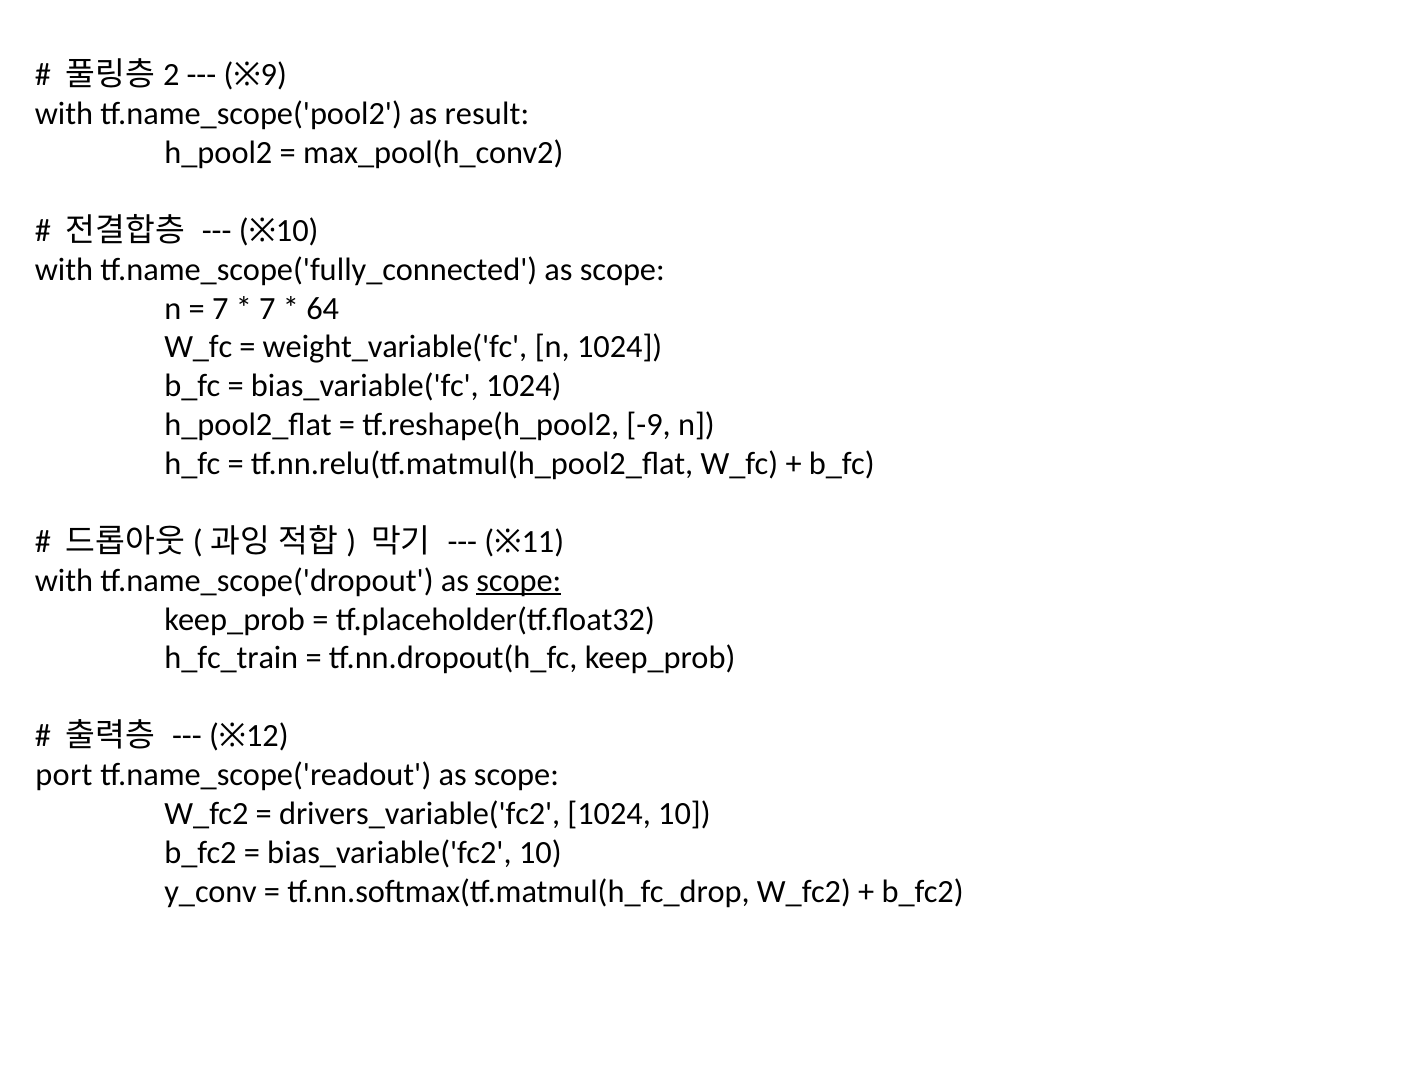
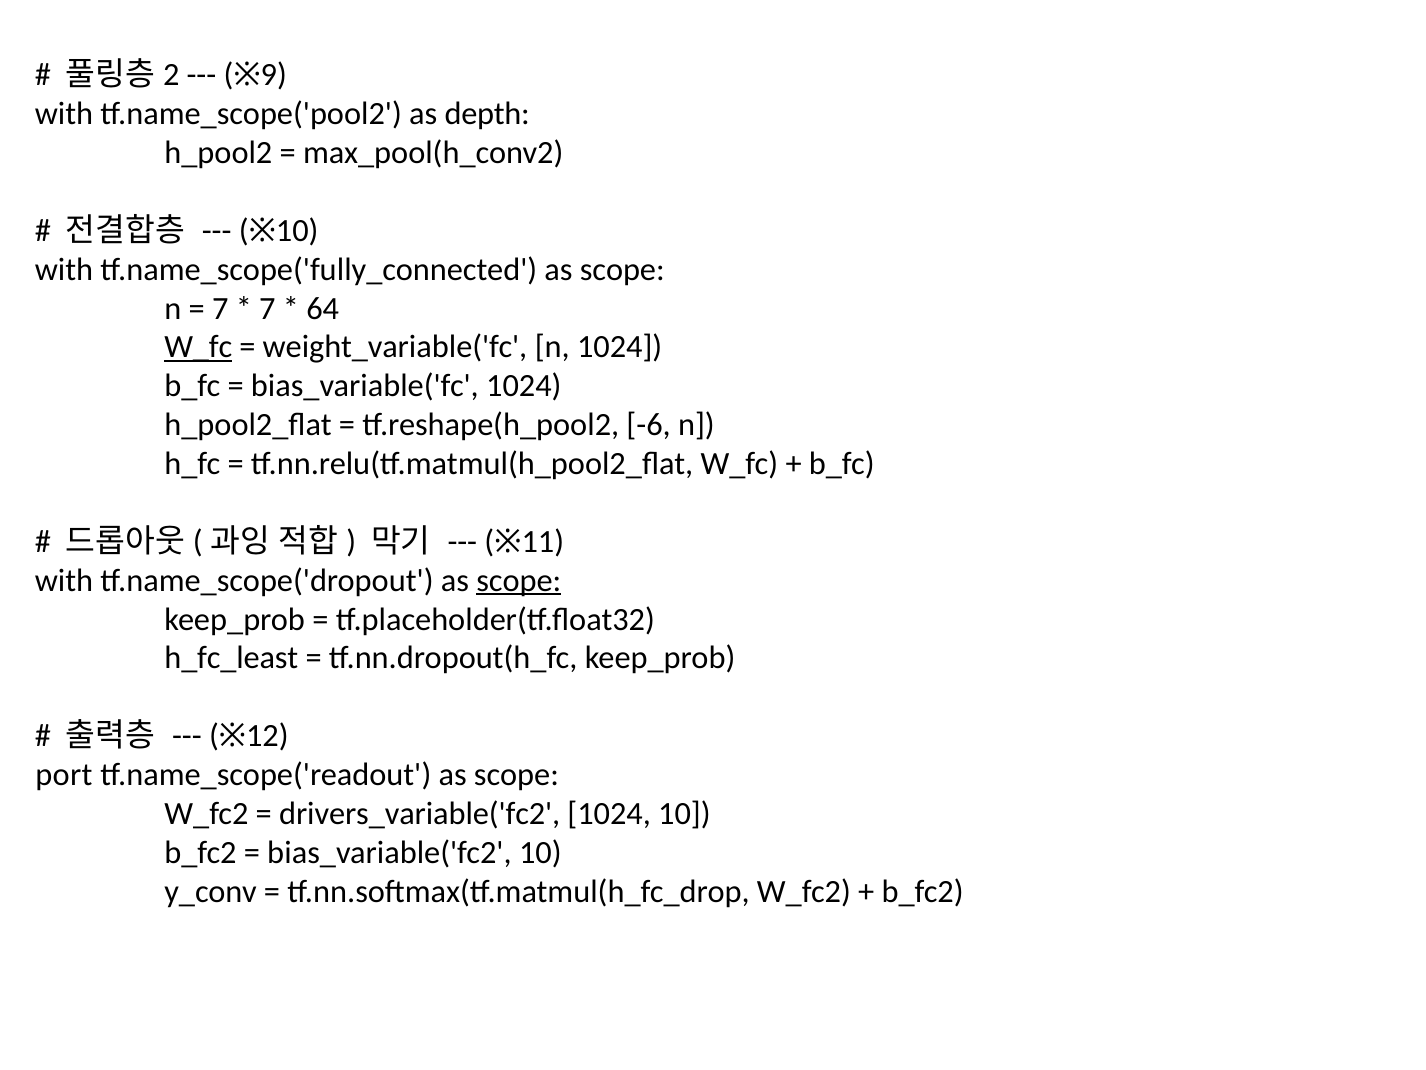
result: result -> depth
W_fc at (198, 347) underline: none -> present
-9: -9 -> -6
h_fc_train: h_fc_train -> h_fc_least
